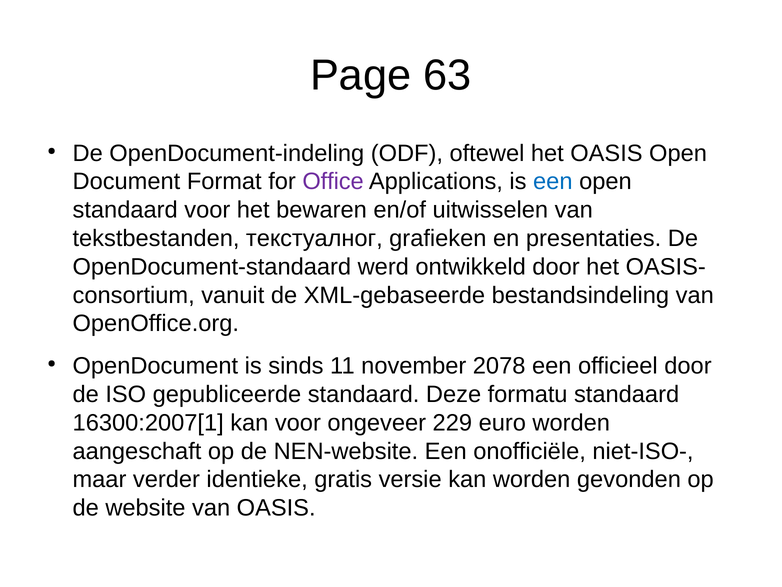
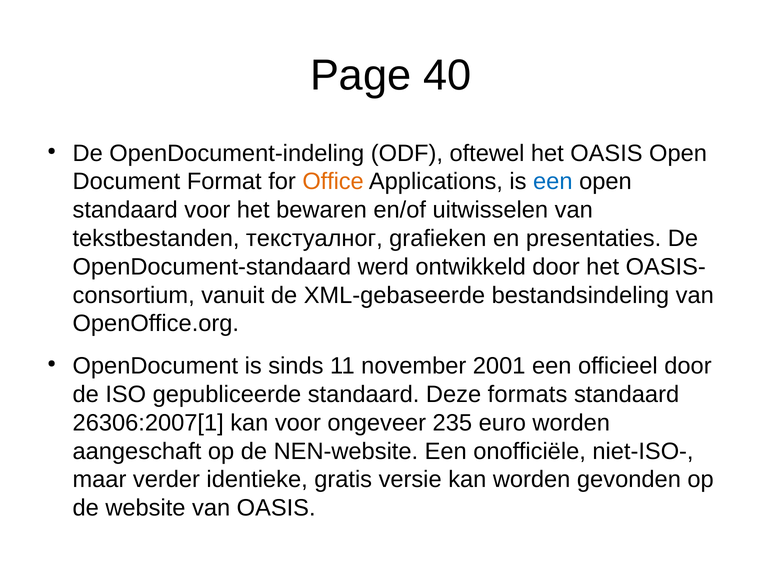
63: 63 -> 40
Office colour: purple -> orange
2078: 2078 -> 2001
formatu: formatu -> formats
16300:2007[1: 16300:2007[1 -> 26306:2007[1
229: 229 -> 235
